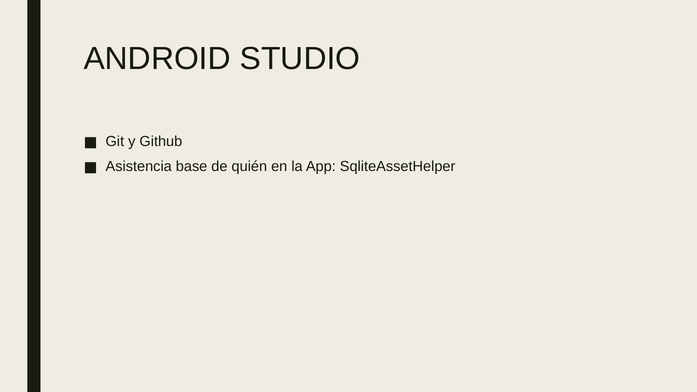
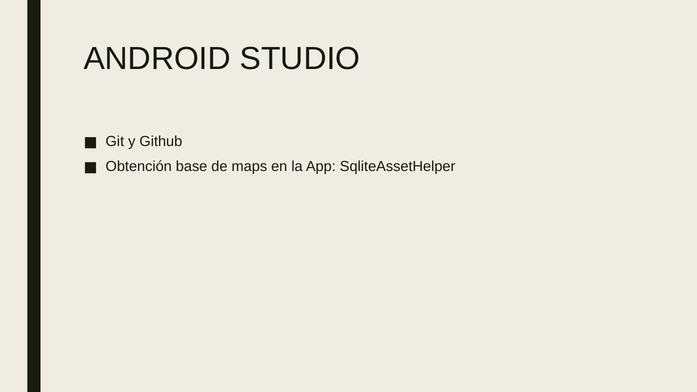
Asistencia: Asistencia -> Obtención
quién: quién -> maps
